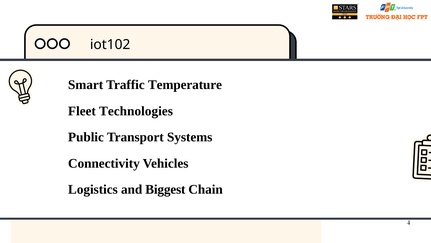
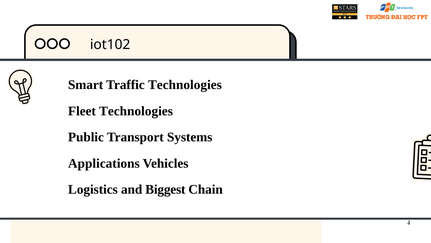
Traffic Temperature: Temperature -> Technologies
Connectivity: Connectivity -> Applications
